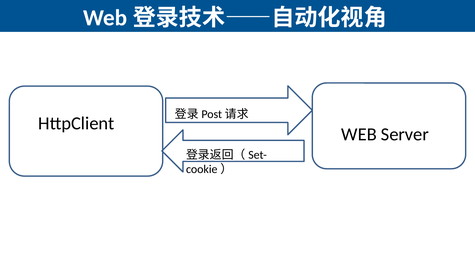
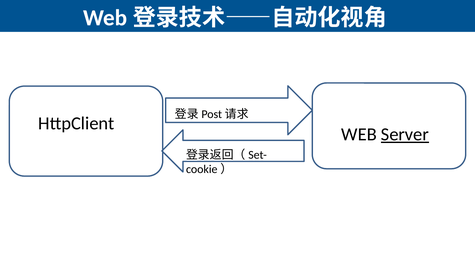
Server underline: none -> present
